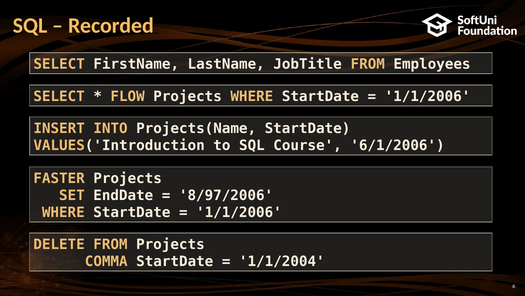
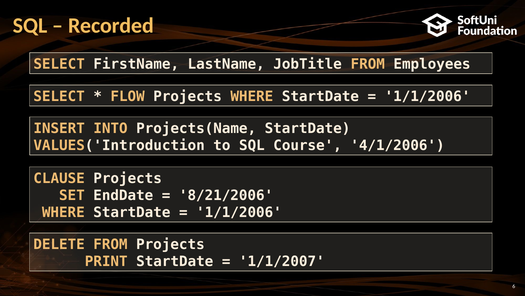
6/1/2006: 6/1/2006 -> 4/1/2006
FASTER: FASTER -> CLAUSE
8/97/2006: 8/97/2006 -> 8/21/2006
COMMA: COMMA -> PRINT
1/1/2004: 1/1/2004 -> 1/1/2007
